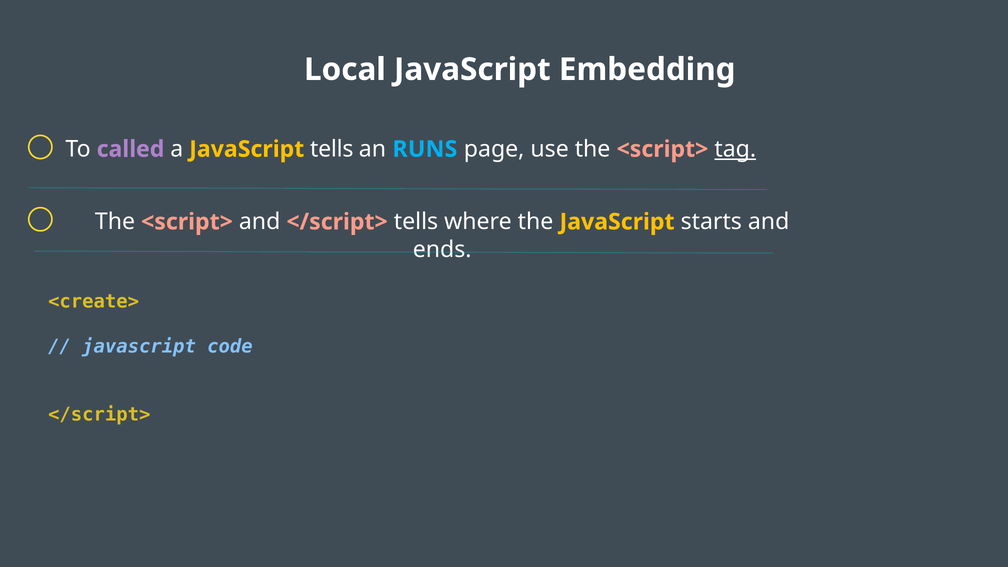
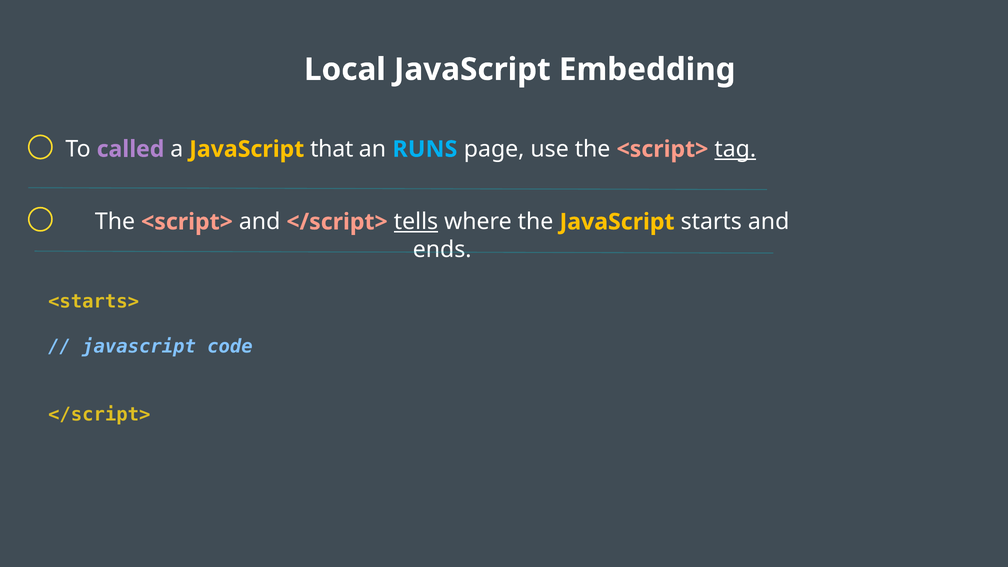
JavaScript tells: tells -> that
tells at (416, 222) underline: none -> present
<create>: <create> -> <starts>
